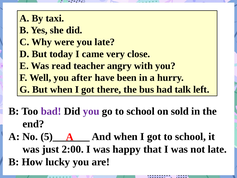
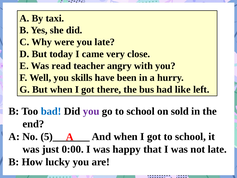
after: after -> skills
talk: talk -> like
bad colour: purple -> blue
2:00: 2:00 -> 0:00
